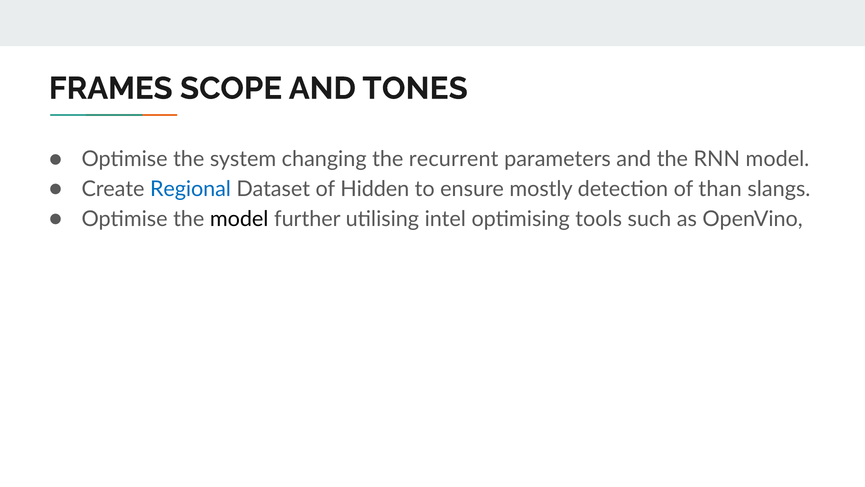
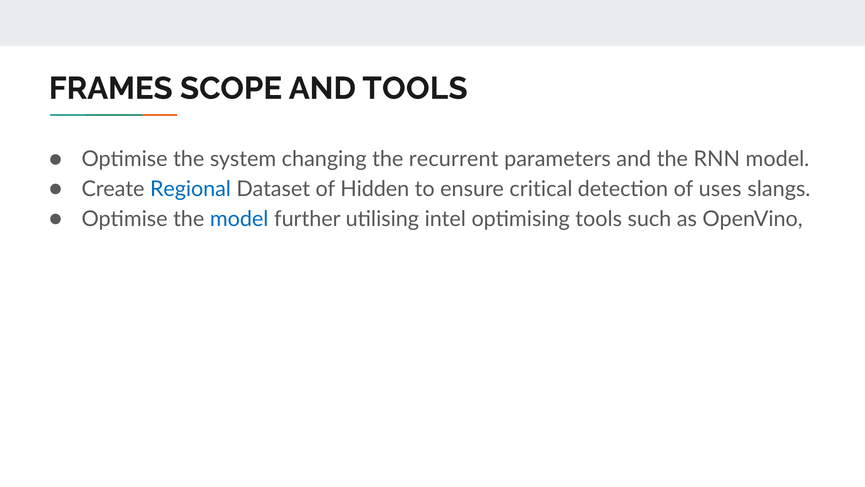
AND TONES: TONES -> TOOLS
mostly: mostly -> critical
than: than -> uses
model at (239, 219) colour: black -> blue
